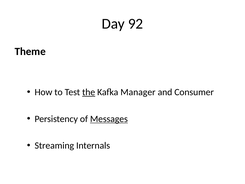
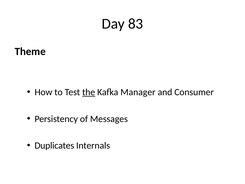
92: 92 -> 83
Messages underline: present -> none
Streaming: Streaming -> Duplicates
